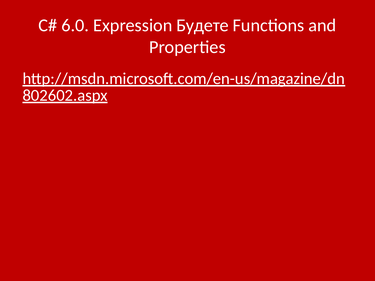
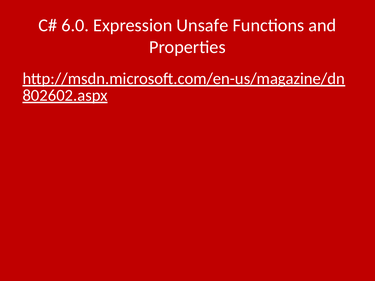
Будете: Будете -> Unsafe
